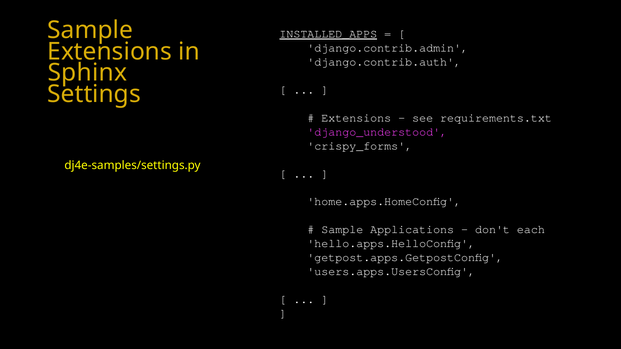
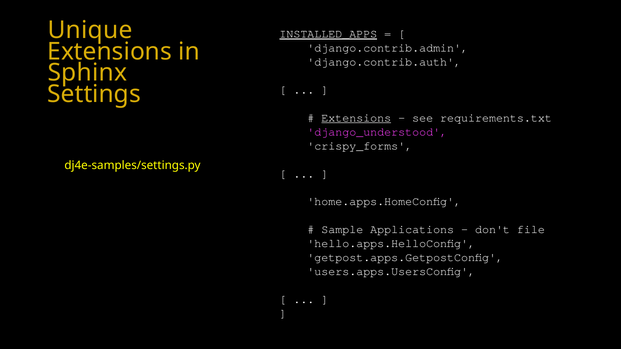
Sample at (90, 30): Sample -> Unique
Extensions at (356, 118) underline: none -> present
each: each -> file
